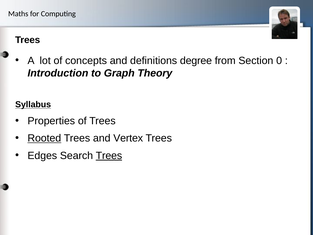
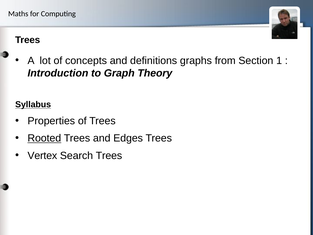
degree: degree -> graphs
0: 0 -> 1
Vertex: Vertex -> Edges
Edges: Edges -> Vertex
Trees at (109, 155) underline: present -> none
